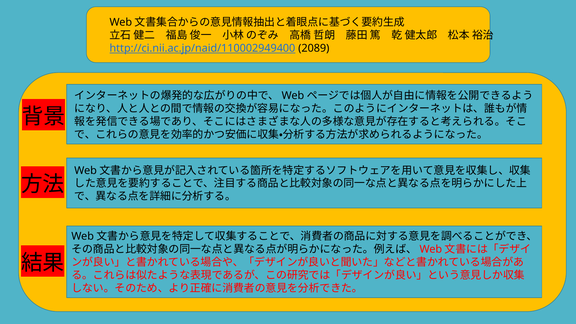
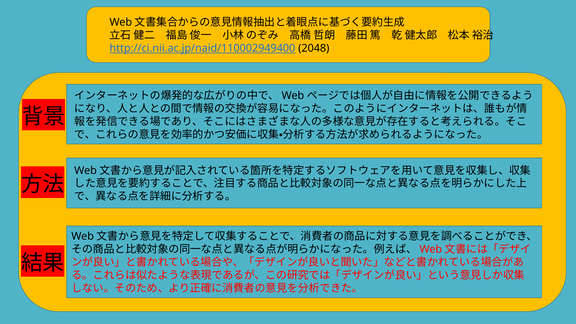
2089: 2089 -> 2048
